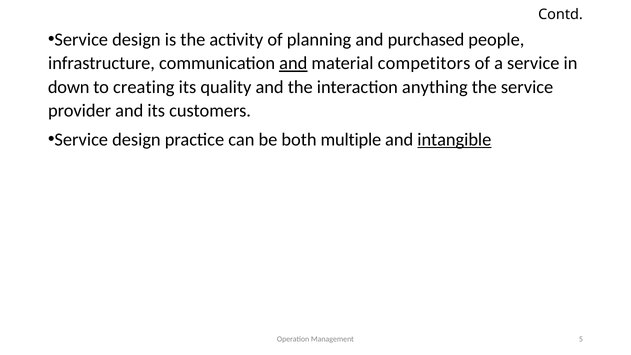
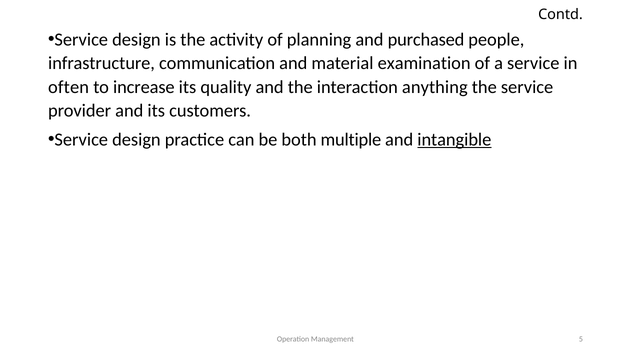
and at (293, 63) underline: present -> none
competitors: competitors -> examination
down: down -> often
creating: creating -> increase
